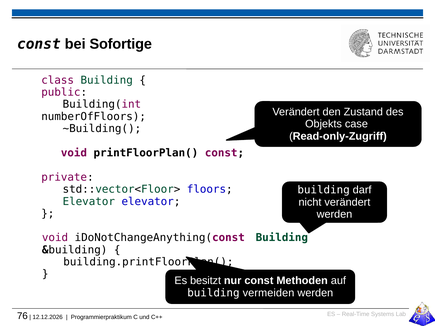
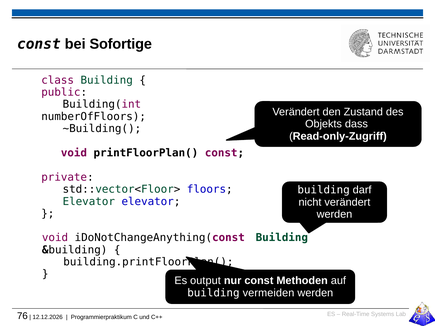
case: case -> dass
besitzt: besitzt -> output
